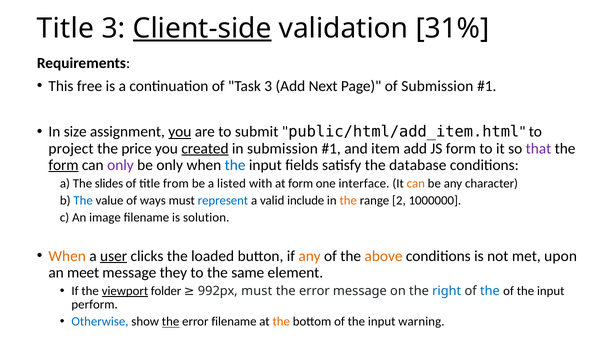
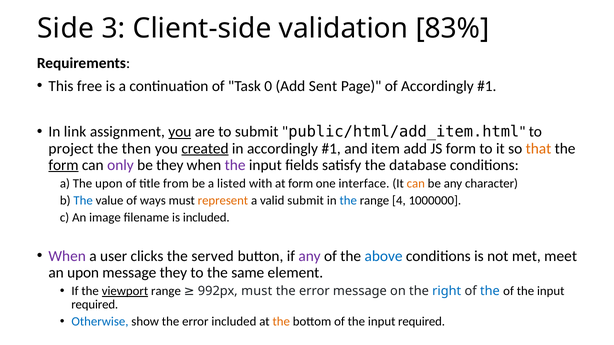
Title at (66, 28): Title -> Side
Client-side underline: present -> none
31%: 31% -> 83%
Task 3: 3 -> 0
Next: Next -> Sent
of Submission: Submission -> Accordingly
size: size -> link
price: price -> then
in submission: submission -> accordingly
that colour: purple -> orange
be only: only -> they
the at (235, 165) colour: blue -> purple
The slides: slides -> upon
represent colour: blue -> orange
valid include: include -> submit
the at (348, 201) colour: orange -> blue
2: 2 -> 4
is solution: solution -> included
When at (67, 256) colour: orange -> purple
user underline: present -> none
loaded: loaded -> served
any at (310, 256) colour: orange -> purple
above colour: orange -> blue
upon: upon -> meet
an meet: meet -> upon
viewport folder: folder -> range
perform at (95, 305): perform -> required
the at (171, 322) underline: present -> none
error filename: filename -> included
warning at (421, 322): warning -> required
